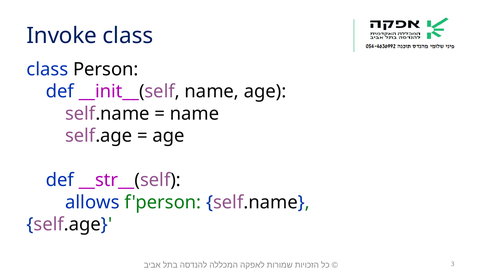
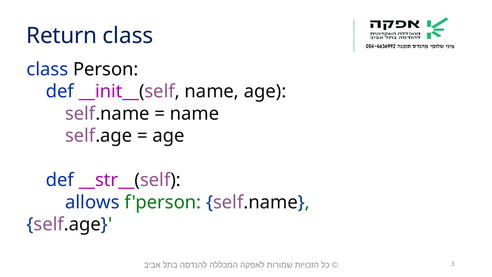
Invoke: Invoke -> Return
